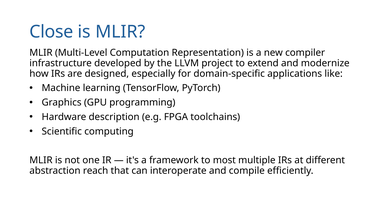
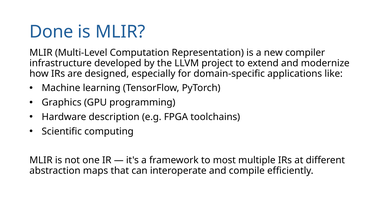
Close: Close -> Done
reach: reach -> maps
